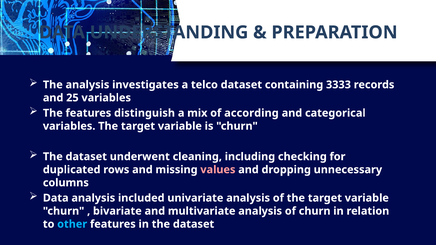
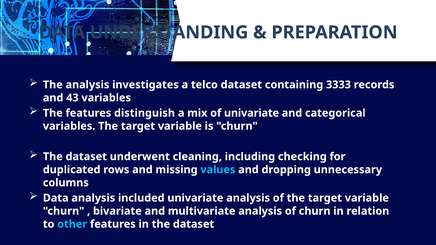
25: 25 -> 43
of according: according -> univariate
values colour: pink -> light blue
